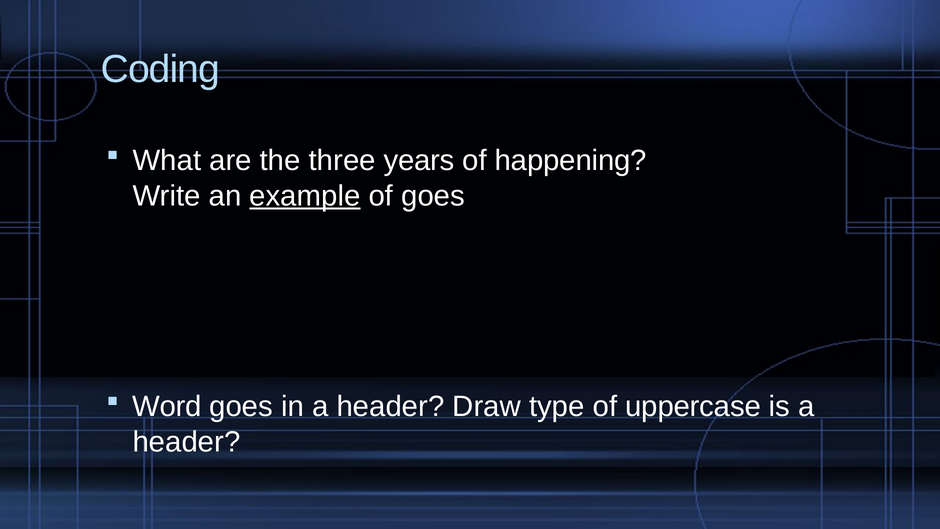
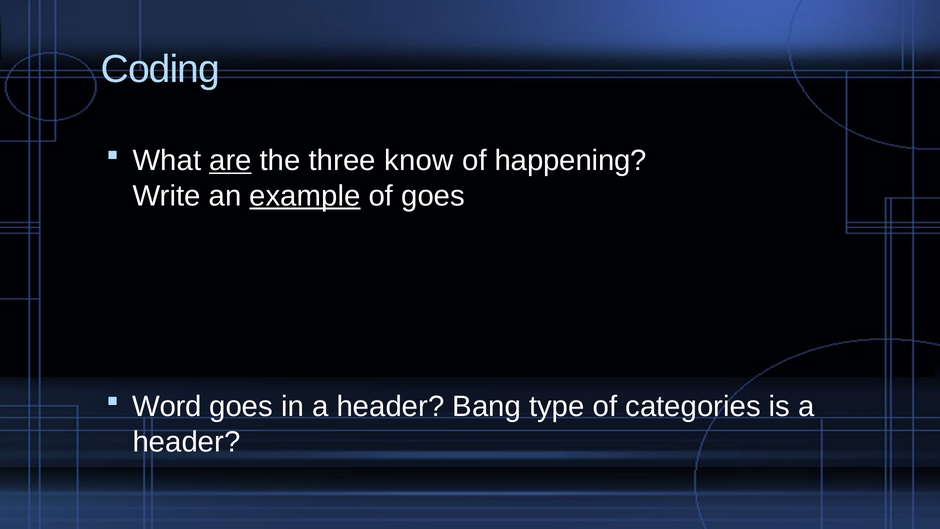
are underline: none -> present
years: years -> know
Draw: Draw -> Bang
uppercase: uppercase -> categories
